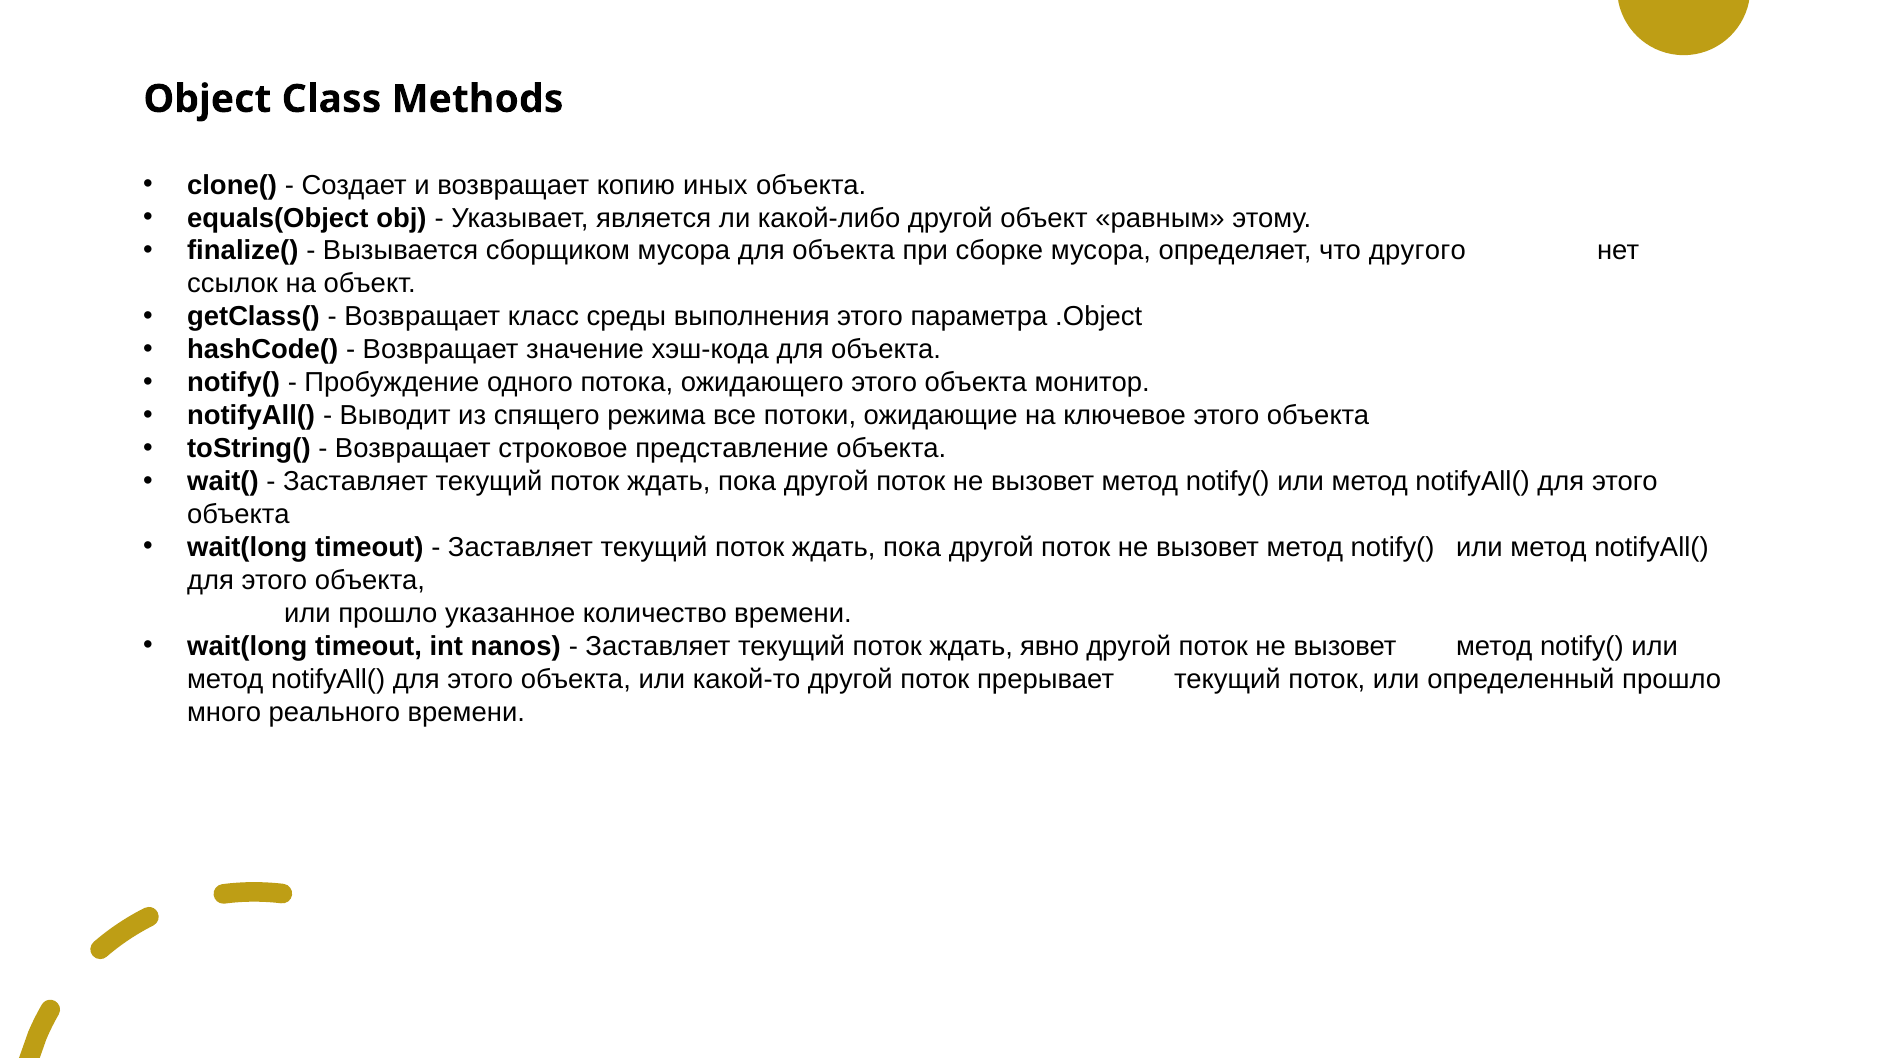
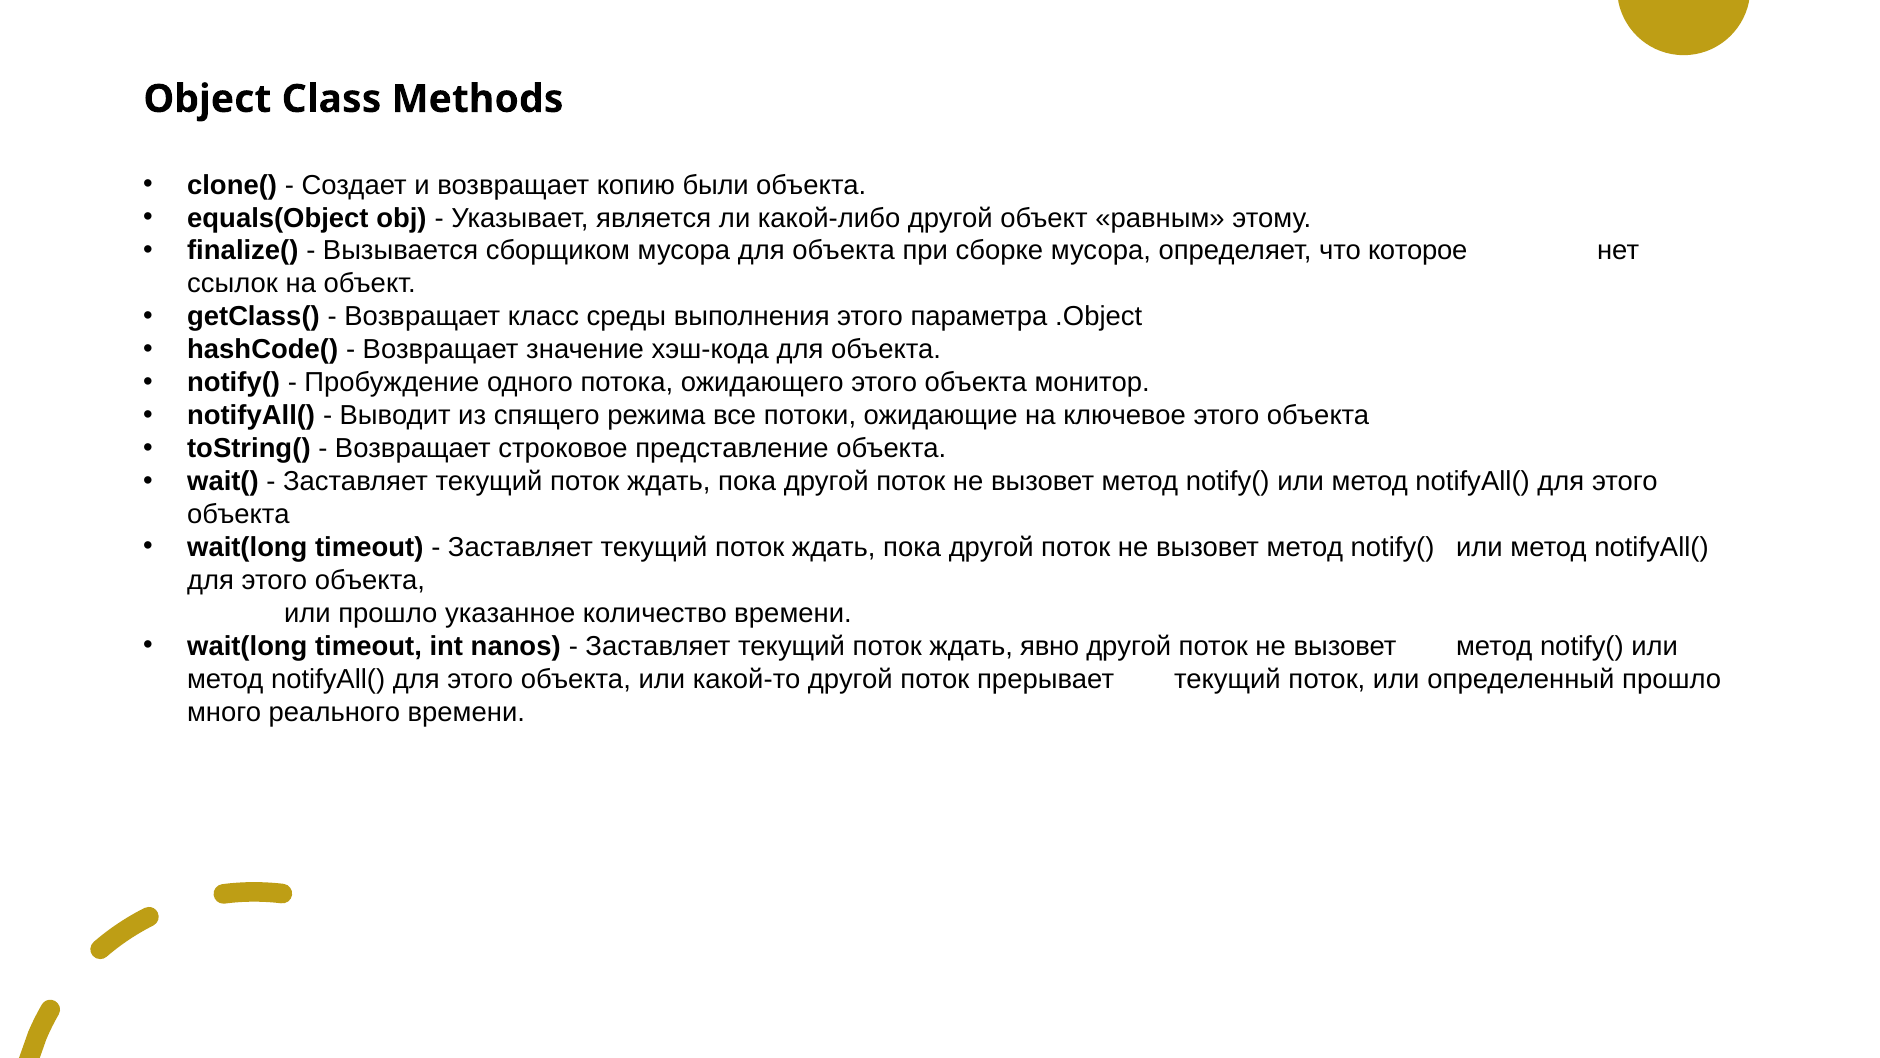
иных: иных -> были
другого: другого -> которое
